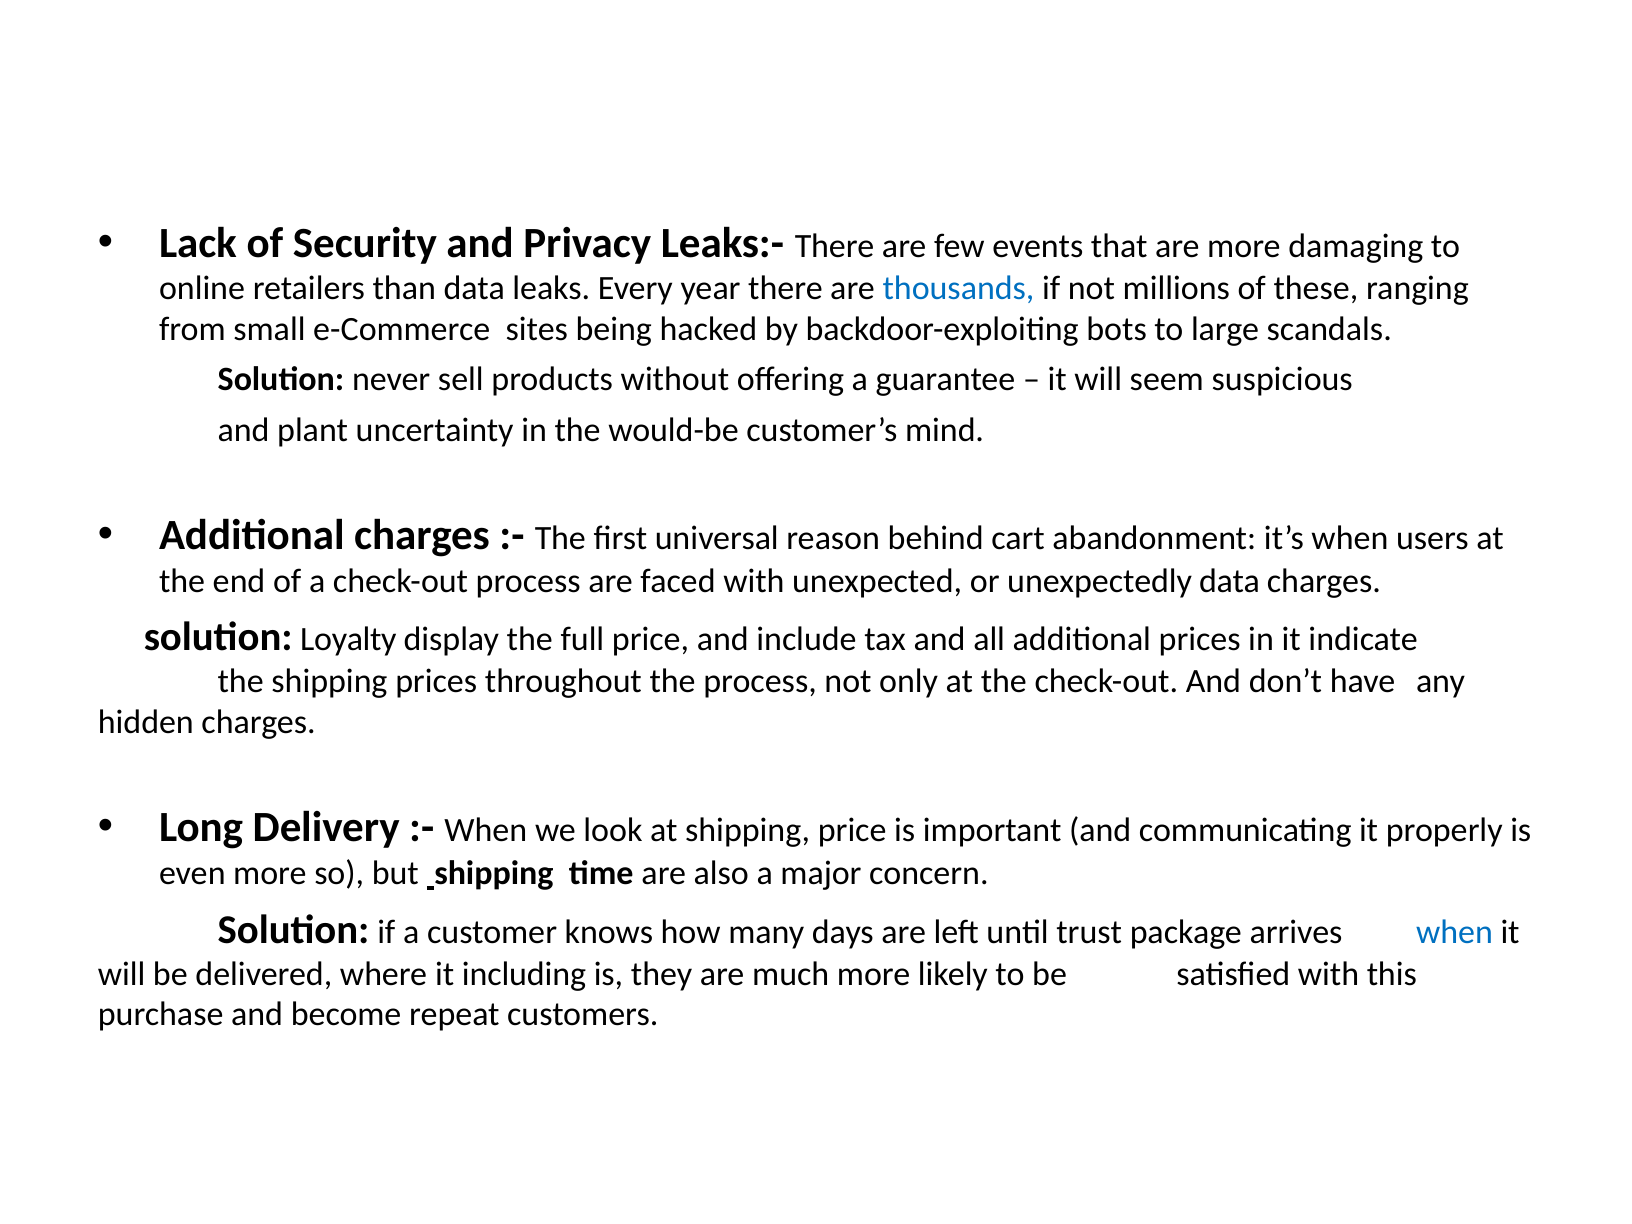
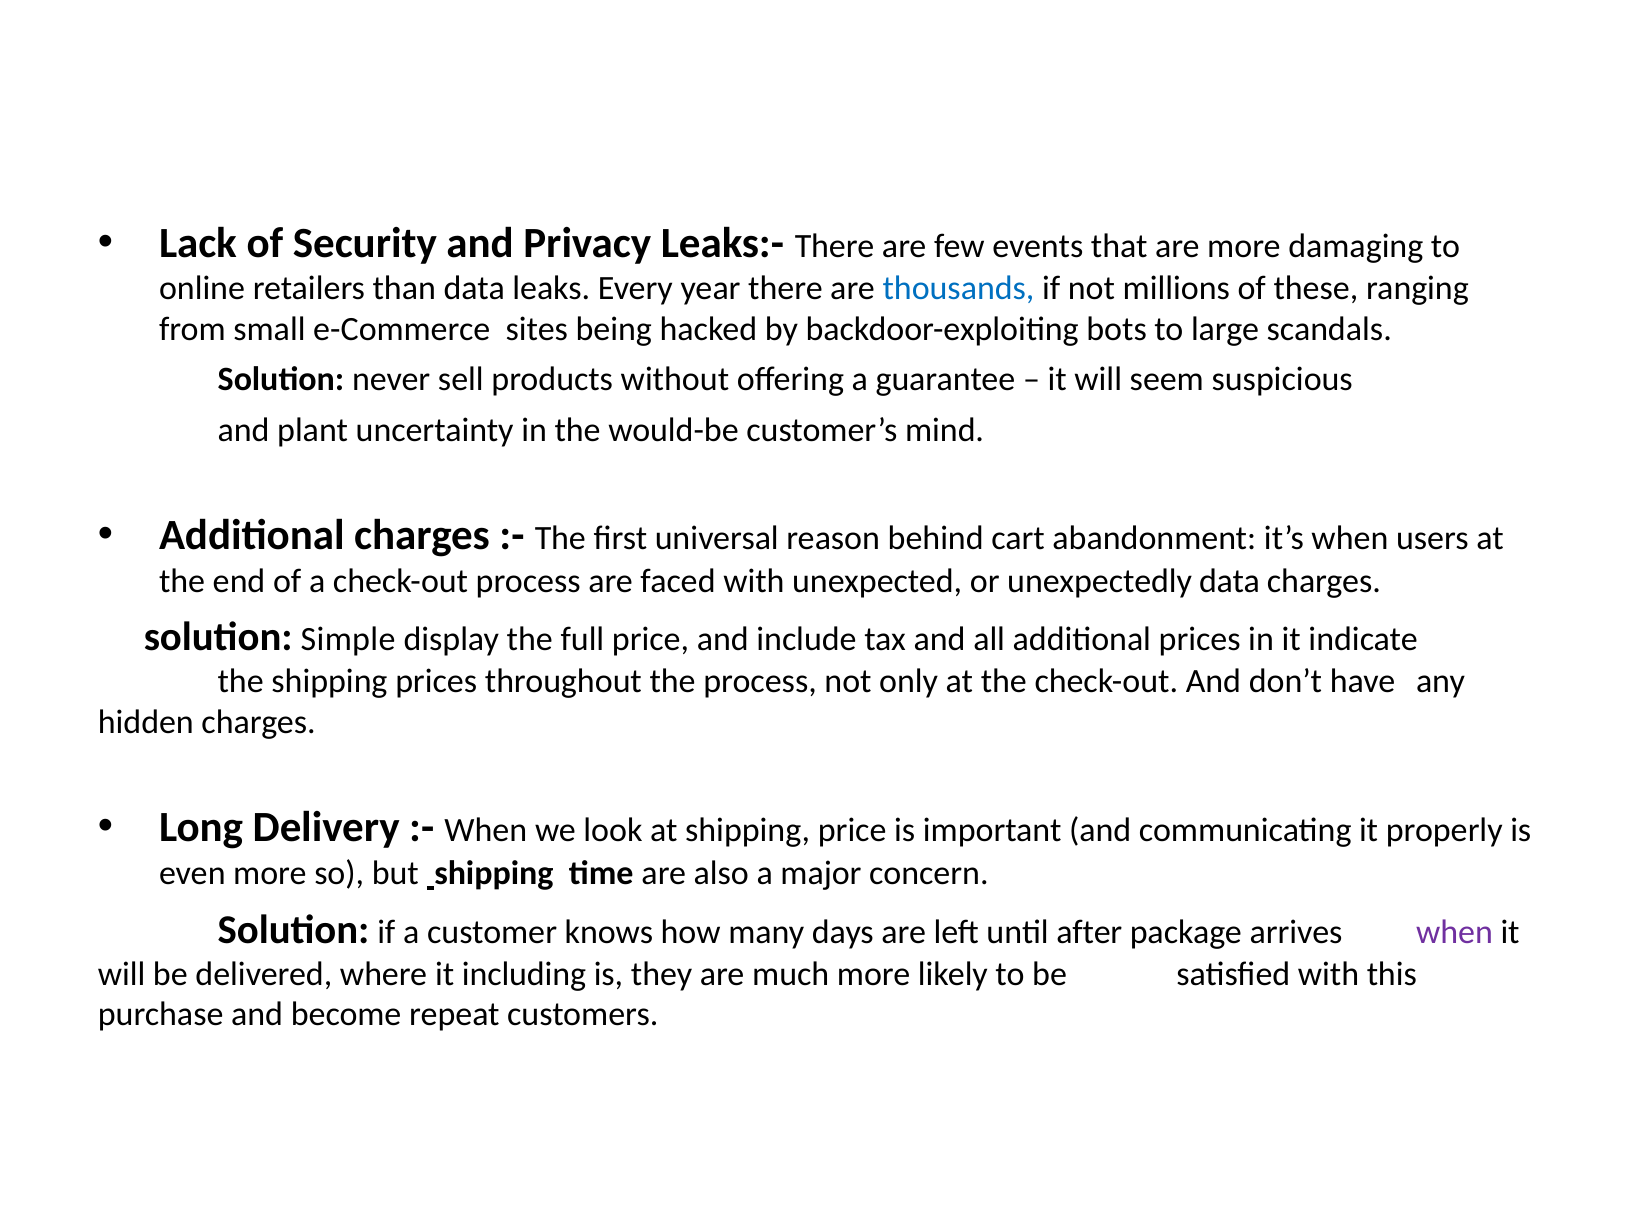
Loyalty: Loyalty -> Simple
trust: trust -> after
when at (1455, 932) colour: blue -> purple
